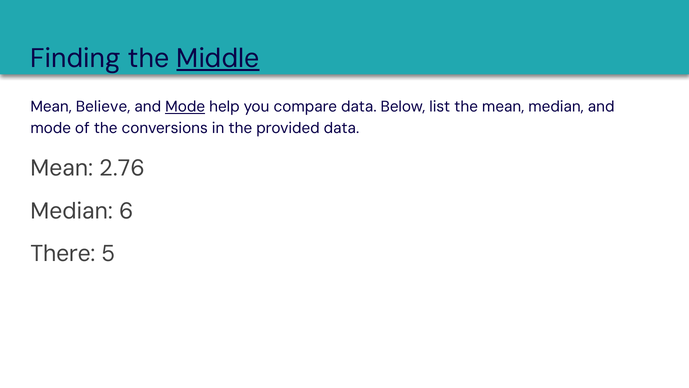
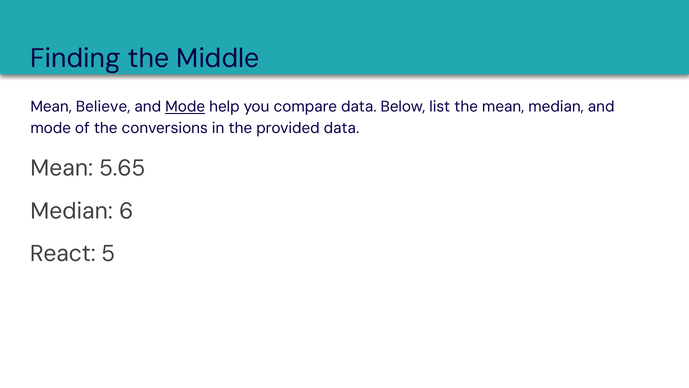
Middle underline: present -> none
2.76: 2.76 -> 5.65
There: There -> React
